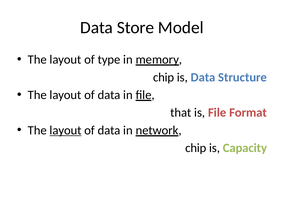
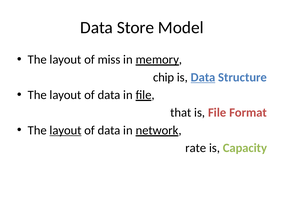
type: type -> miss
Data at (203, 77) underline: none -> present
chip at (196, 148): chip -> rate
